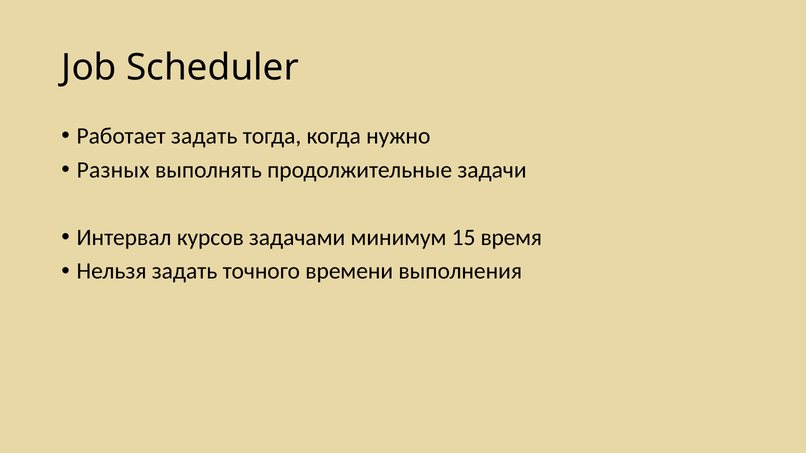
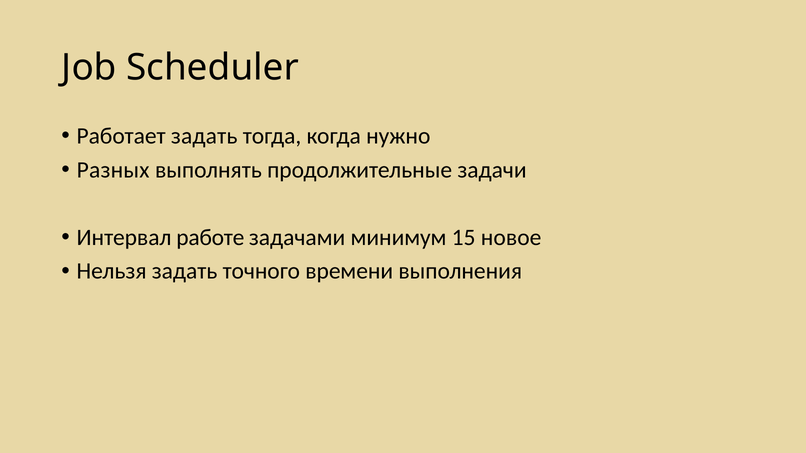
курсов: курсов -> работе
время: время -> новое
